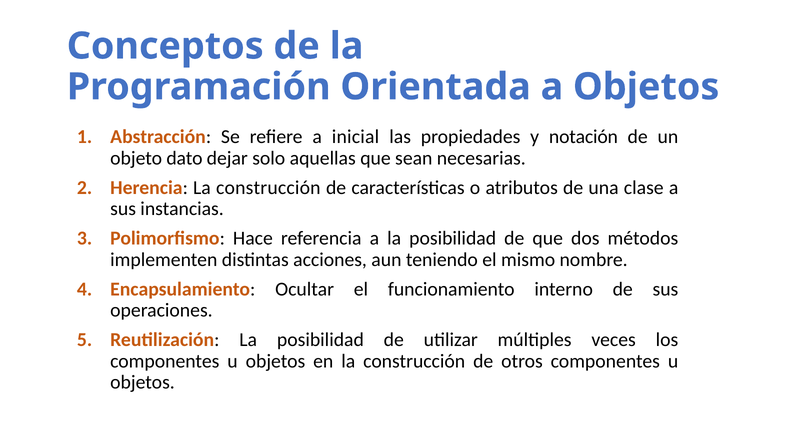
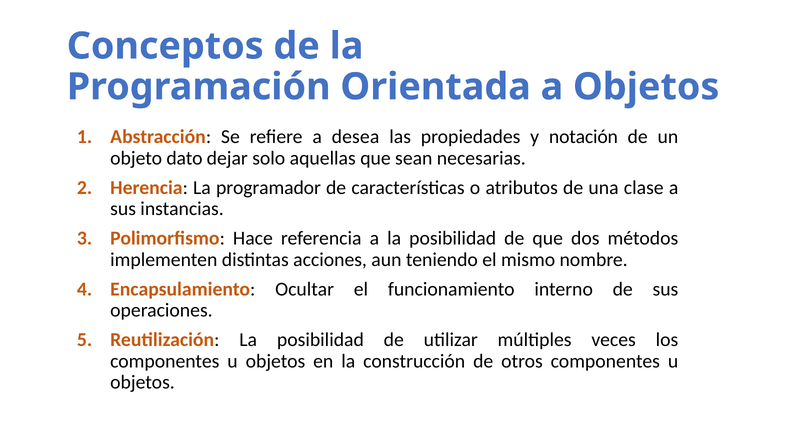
inicial: inicial -> desea
Herencia La construcción: construcción -> programador
